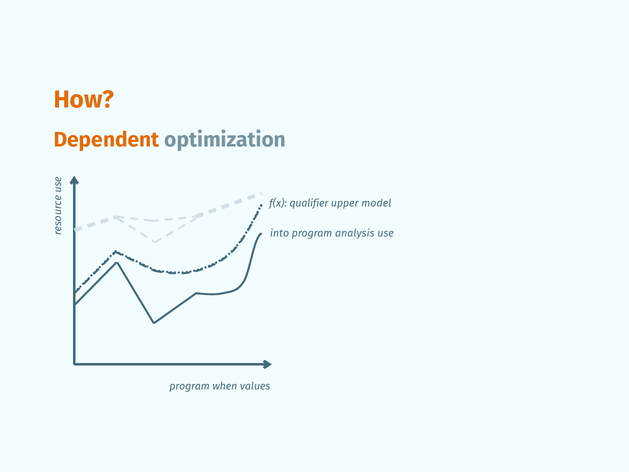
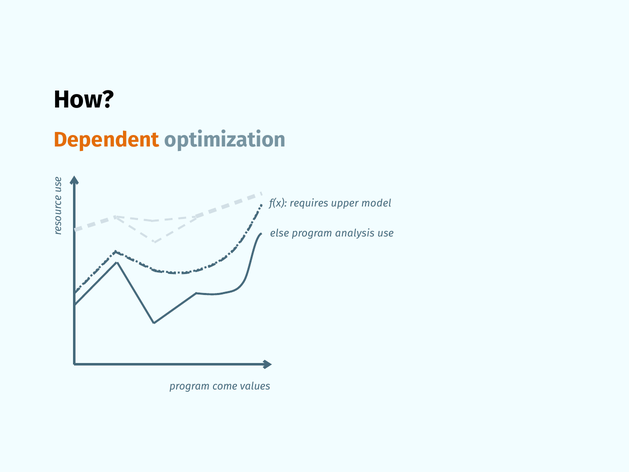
How colour: orange -> black
qualifier: qualifier -> requires
into: into -> else
when: when -> come
